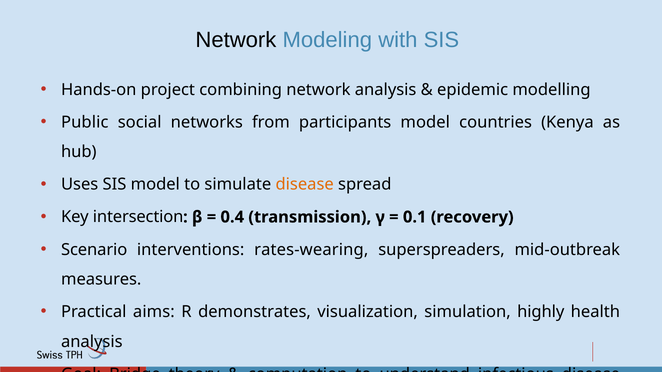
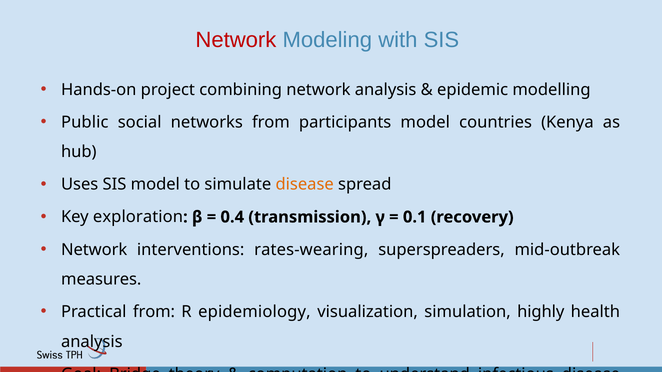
Network at (236, 40) colour: black -> red
intersection: intersection -> exploration
Scenario at (94, 250): Scenario -> Network
Practical aims: aims -> from
demonstrates: demonstrates -> epidemiology
